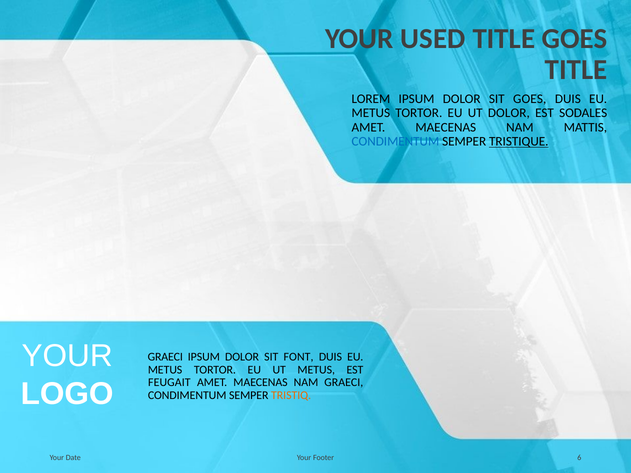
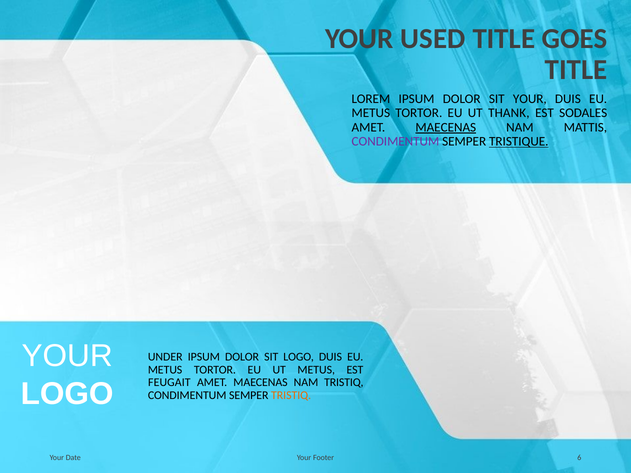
SIT GOES: GOES -> YOUR
UT DOLOR: DOLOR -> THANK
MAECENAS at (446, 127) underline: none -> present
CONDIMENTUM at (395, 142) colour: blue -> purple
GRAECI at (165, 357): GRAECI -> UNDER
SIT FONT: FONT -> LOGO
NAM GRAECI: GRAECI -> TRISTIQ
